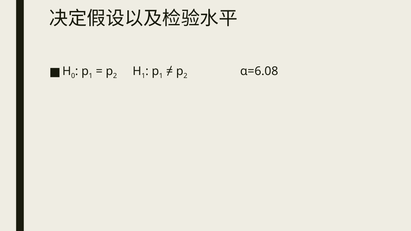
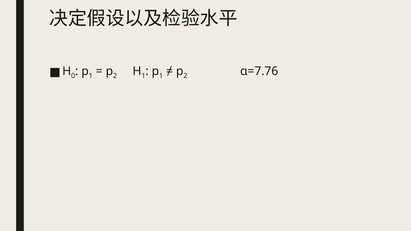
α=6.08: α=6.08 -> α=7.76
